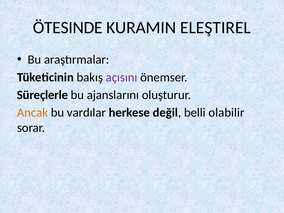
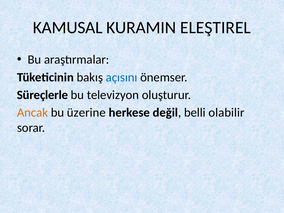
ÖTESINDE: ÖTESINDE -> KAMUSAL
açısını colour: purple -> blue
ajanslarını: ajanslarını -> televizyon
vardılar: vardılar -> üzerine
